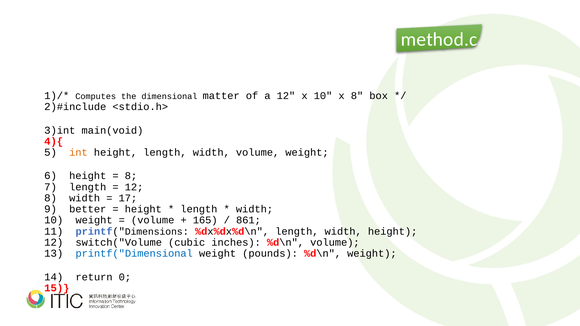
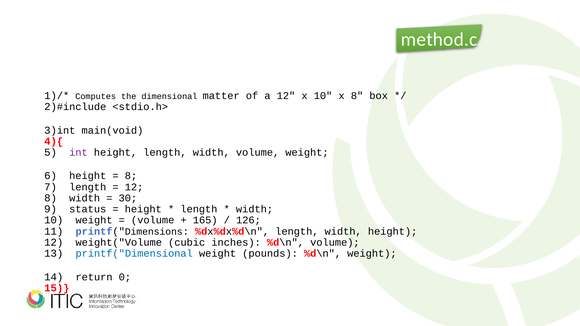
int colour: orange -> purple
17: 17 -> 30
better: better -> status
861: 861 -> 126
switch("Volume: switch("Volume -> weight("Volume
